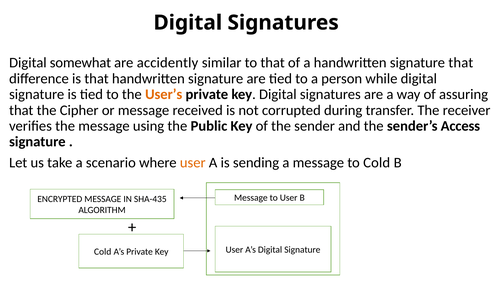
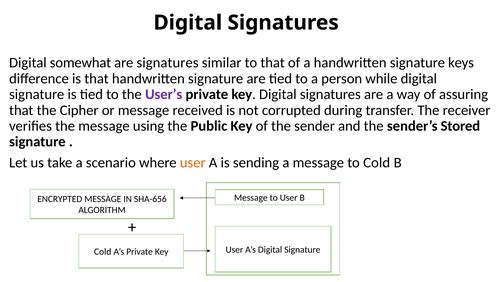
are accidently: accidently -> signatures
signature that: that -> keys
User’s colour: orange -> purple
Access: Access -> Stored
SHA-435: SHA-435 -> SHA-656
